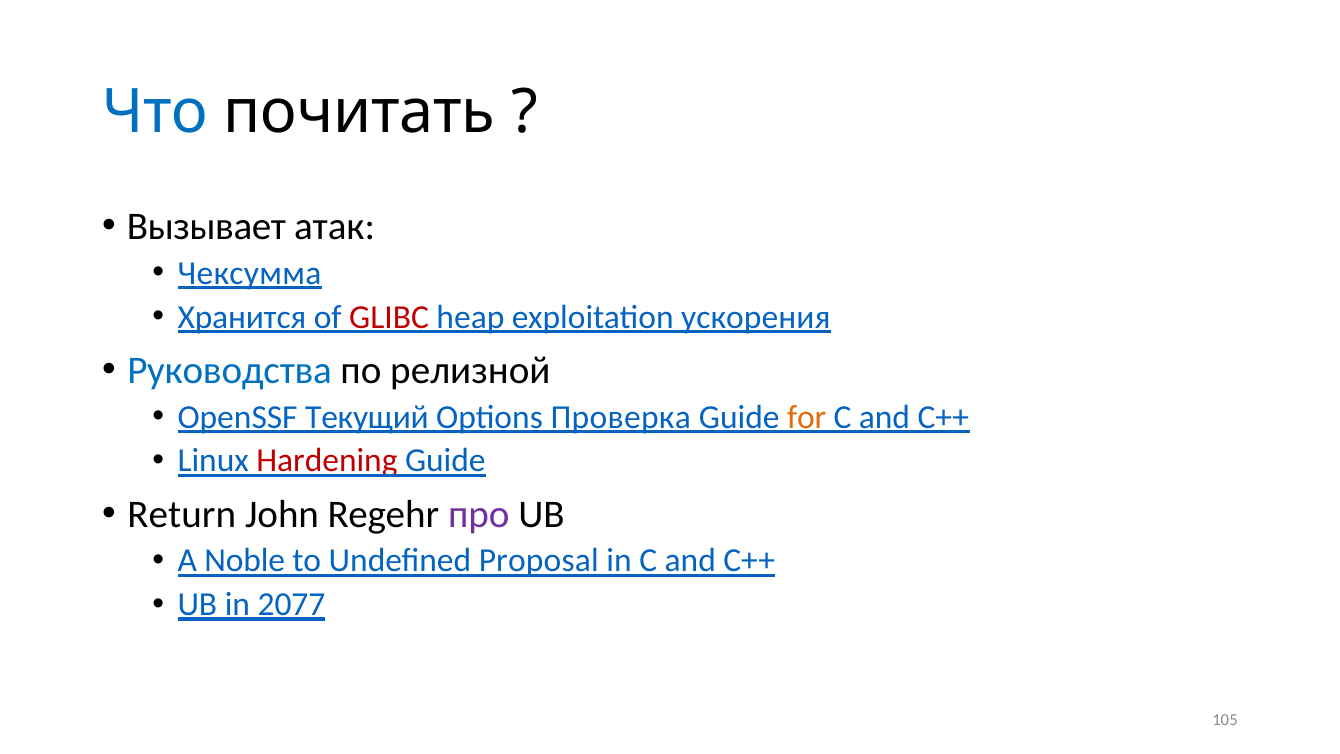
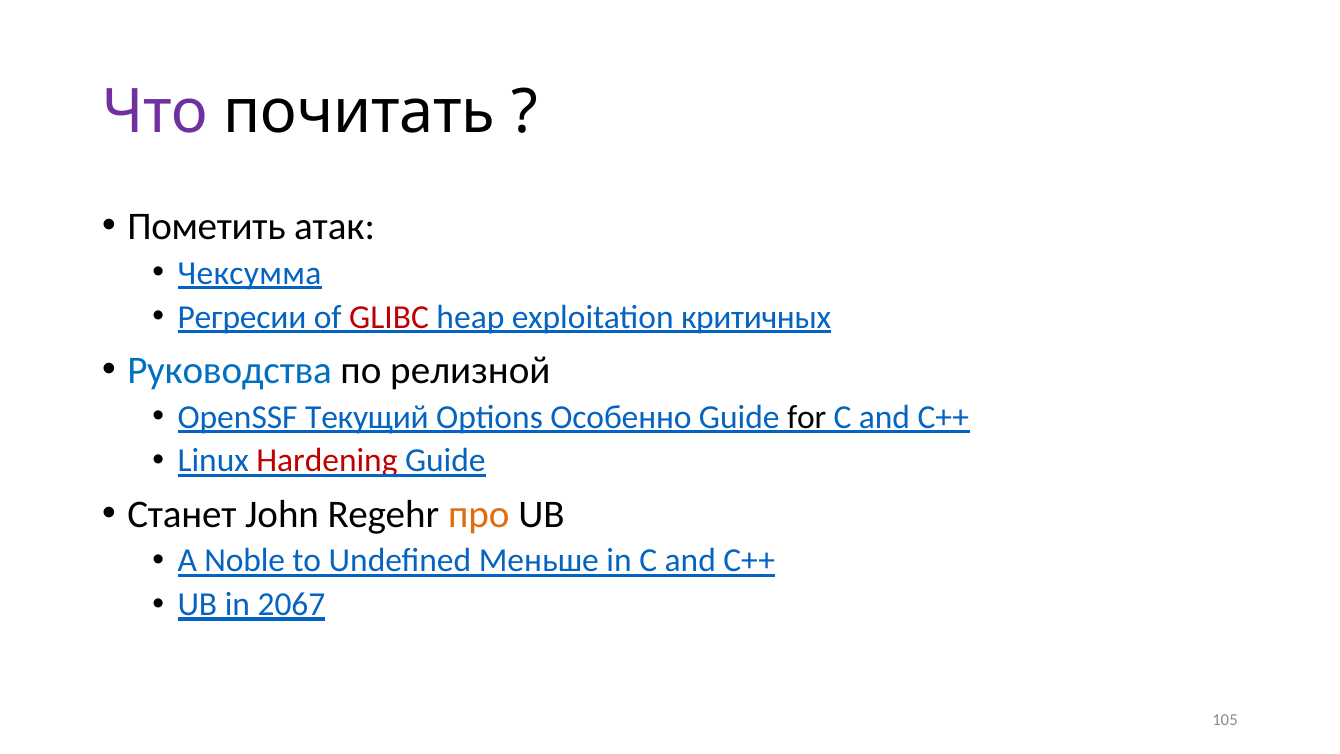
Что colour: blue -> purple
Вызывает: Вызывает -> Пометить
Хранится: Хранится -> Регресии
ускорения: ускорения -> критичных
Проверка: Проверка -> Особенно
for colour: orange -> black
Return: Return -> Станет
про colour: purple -> orange
Proposal: Proposal -> Меньше
2077: 2077 -> 2067
